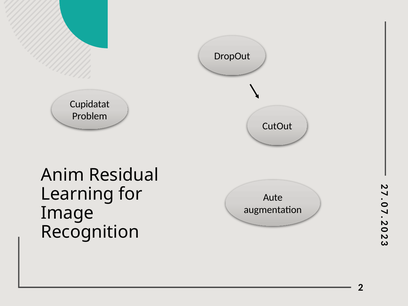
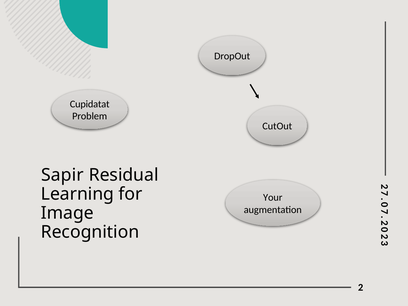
Anim: Anim -> Sapir
Aute: Aute -> Your
